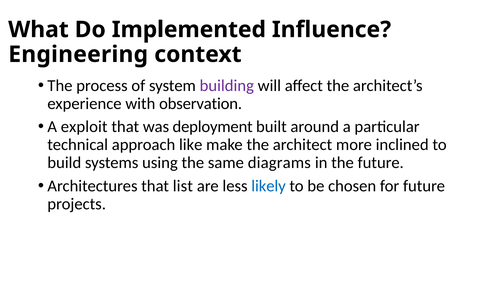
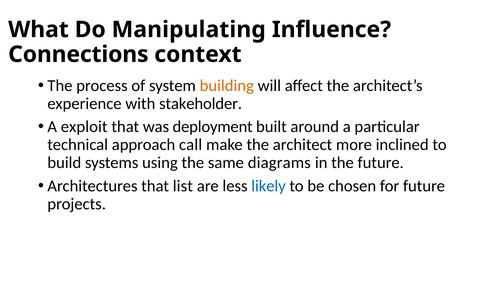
Implemented: Implemented -> Manipulating
Engineering: Engineering -> Connections
building colour: purple -> orange
observation: observation -> stakeholder
like: like -> call
